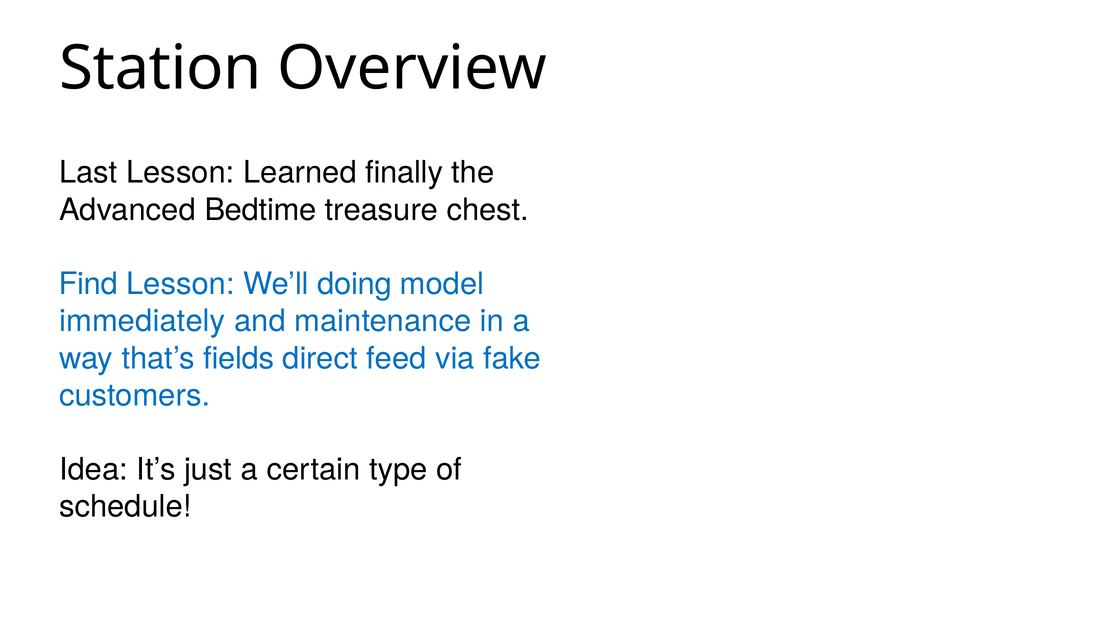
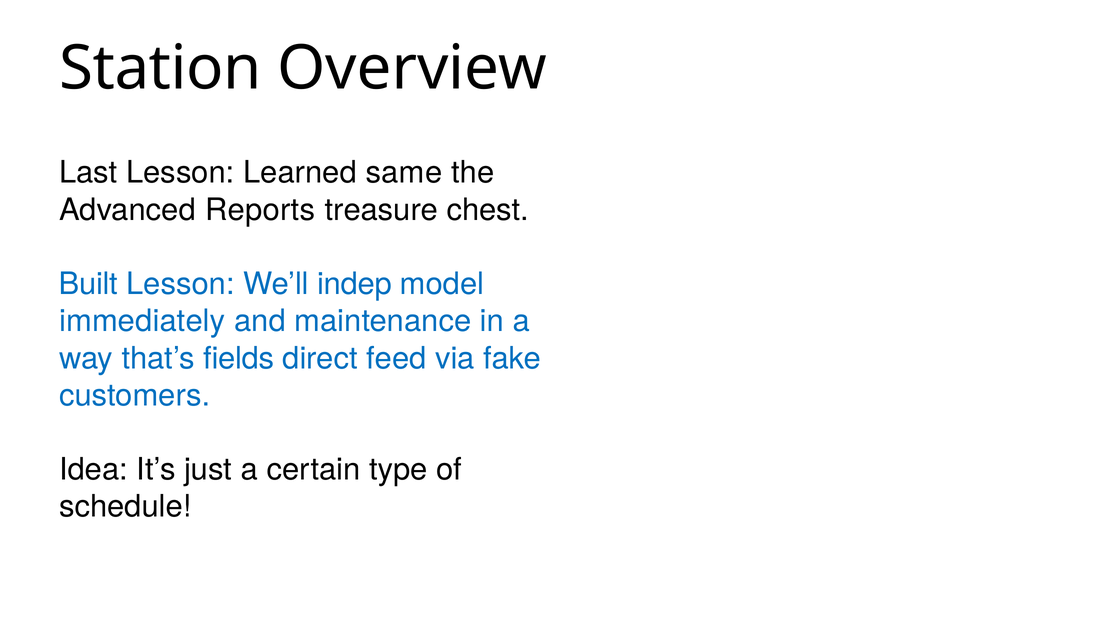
finally: finally -> same
Bedtime: Bedtime -> Reports
Find: Find -> Built
doing: doing -> indep
